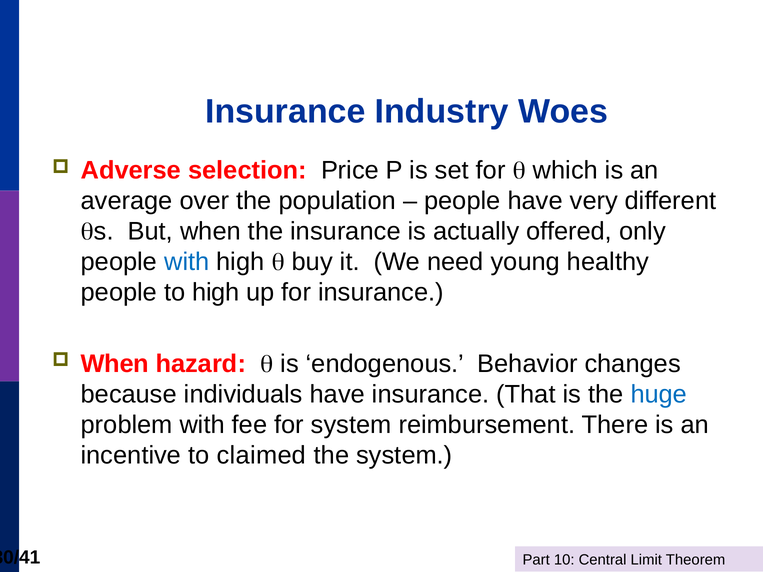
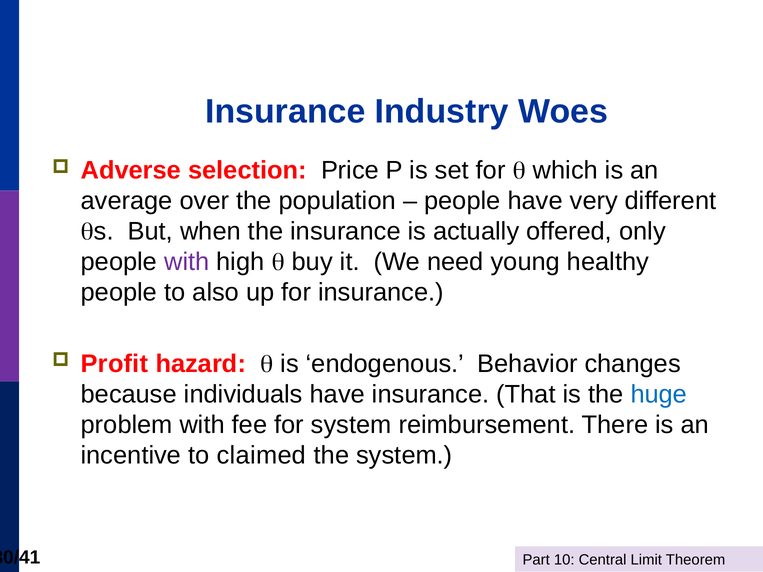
with at (187, 262) colour: blue -> purple
to high: high -> also
When at (115, 364): When -> Profit
